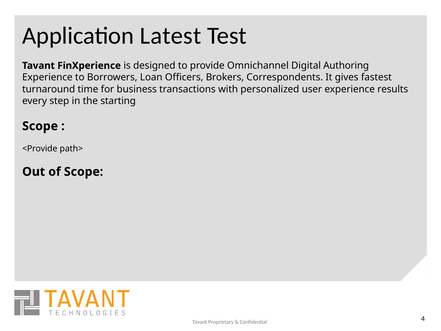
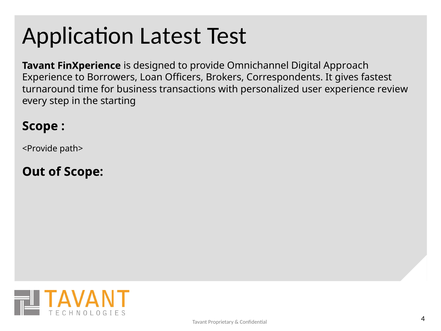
Authoring: Authoring -> Approach
results: results -> review
